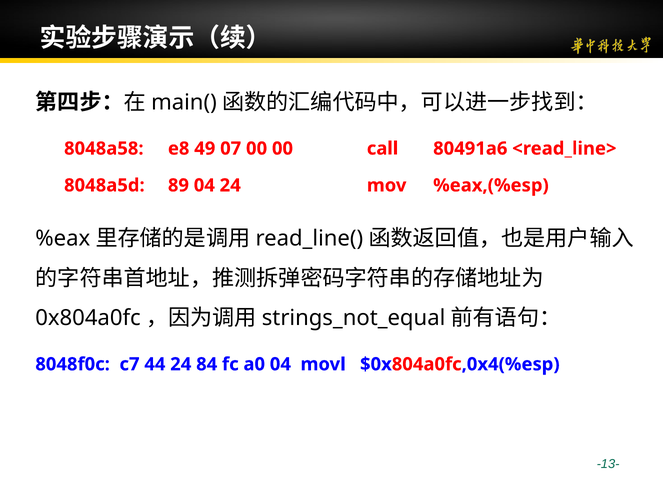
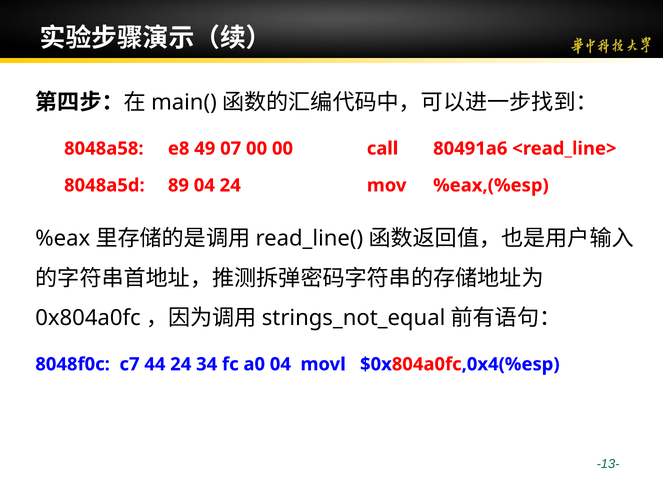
84: 84 -> 34
